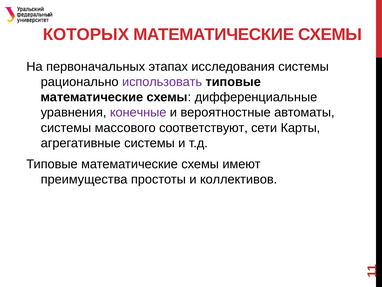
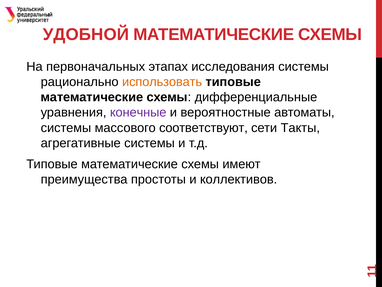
КОТОРЫХ: КОТОРЫХ -> УДОБНОЙ
использовать colour: purple -> orange
Карты: Карты -> Такты
